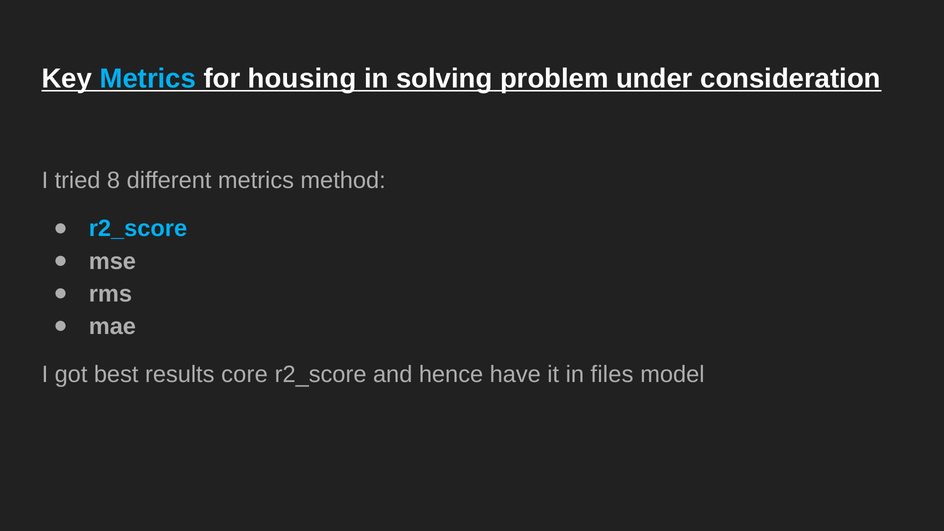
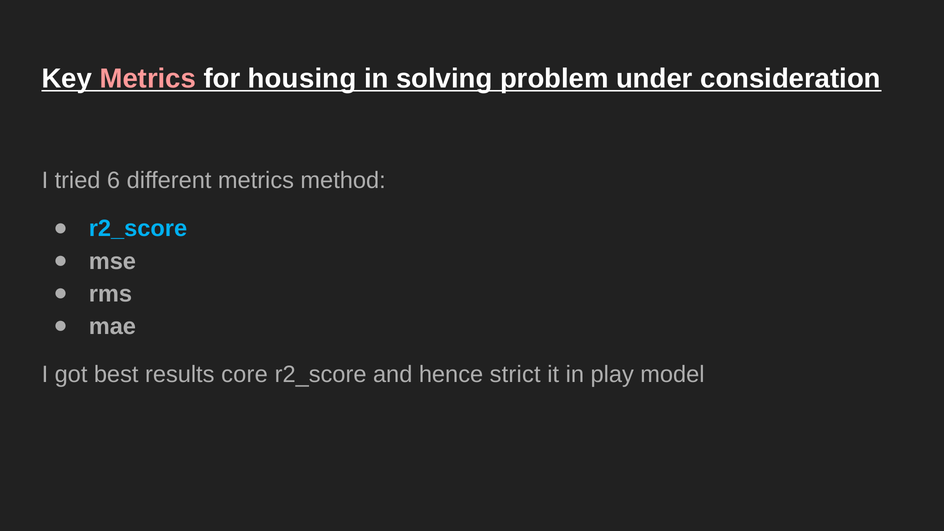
Metrics at (148, 79) colour: light blue -> pink
8: 8 -> 6
have: have -> strict
files: files -> play
